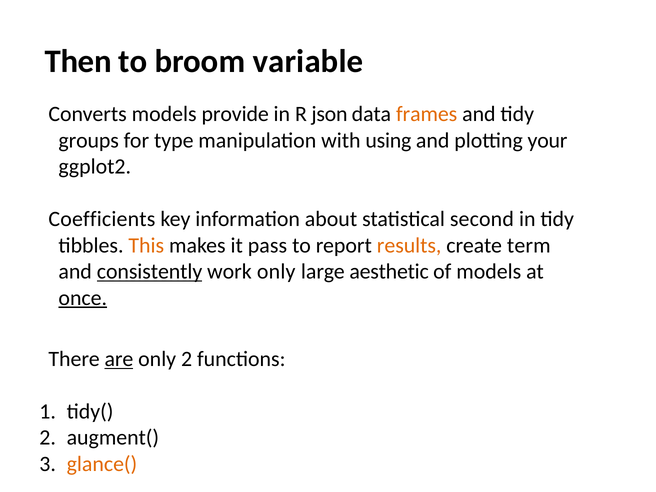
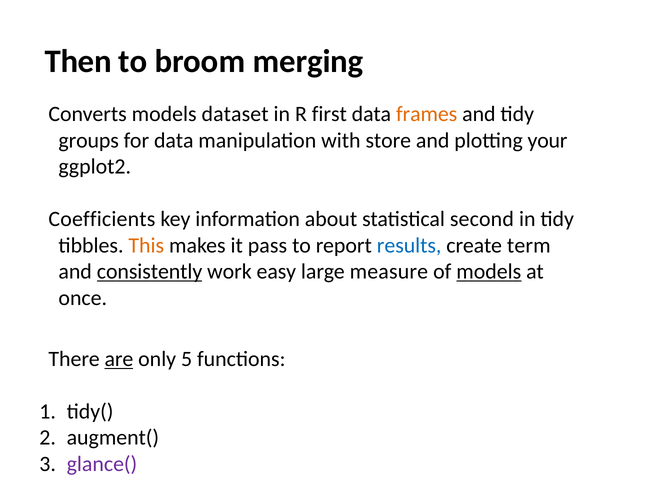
variable: variable -> merging
provide: provide -> dataset
json: json -> first
for type: type -> data
using: using -> store
results colour: orange -> blue
work only: only -> easy
aesthetic: aesthetic -> measure
models at (489, 272) underline: none -> present
once underline: present -> none
only 2: 2 -> 5
glance( colour: orange -> purple
